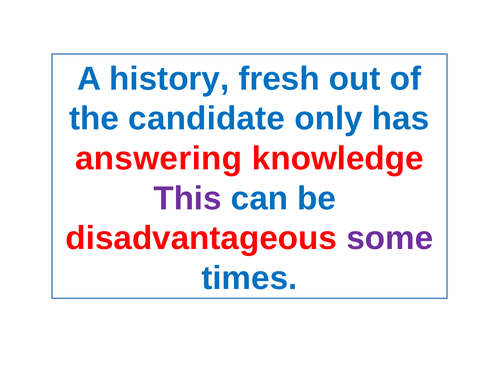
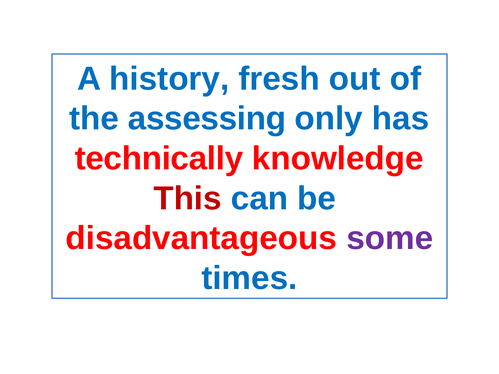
candidate: candidate -> assessing
answering: answering -> technically
This colour: purple -> red
